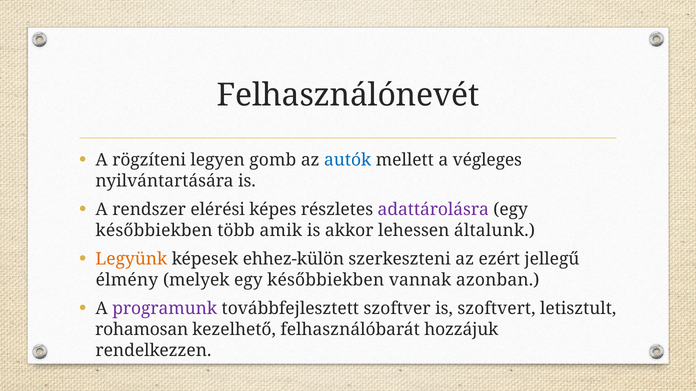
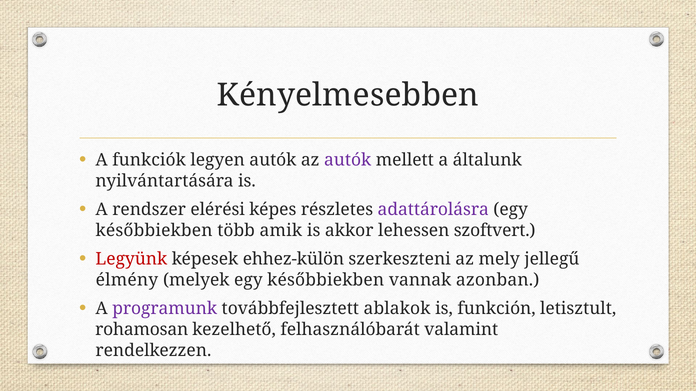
Felhasználónevét: Felhasználónevét -> Kényelmesebben
rögzíteni: rögzíteni -> funkciók
legyen gomb: gomb -> autók
autók at (348, 160) colour: blue -> purple
végleges: végleges -> általunk
általunk: általunk -> szoftvert
Legyünk colour: orange -> red
ezért: ezért -> mely
szoftver: szoftver -> ablakok
szoftvert: szoftvert -> funkción
hozzájuk: hozzájuk -> valamint
